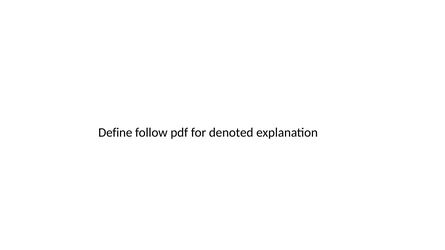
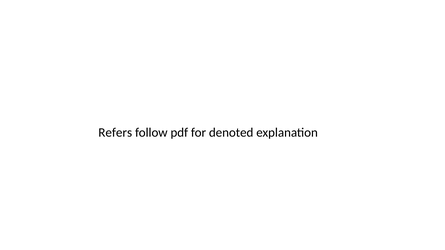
Define: Define -> Refers
